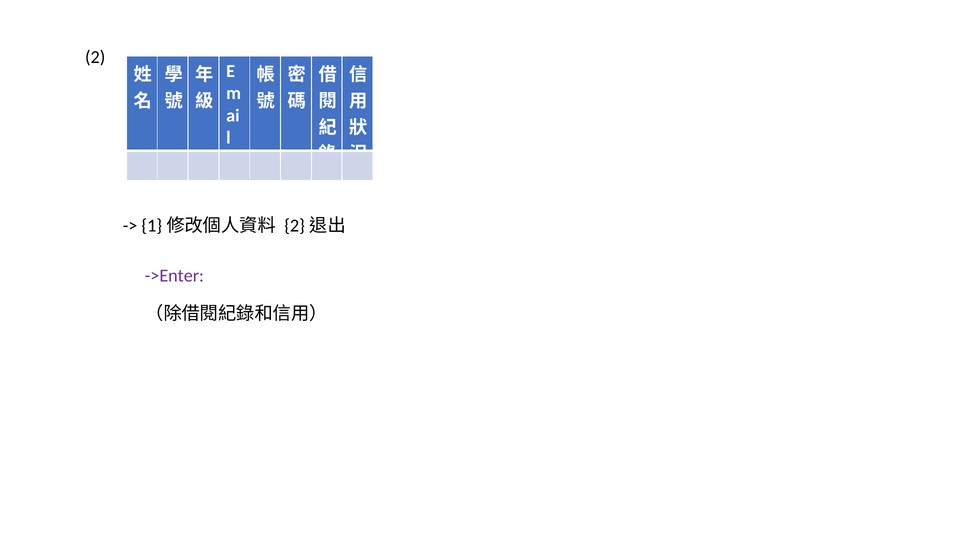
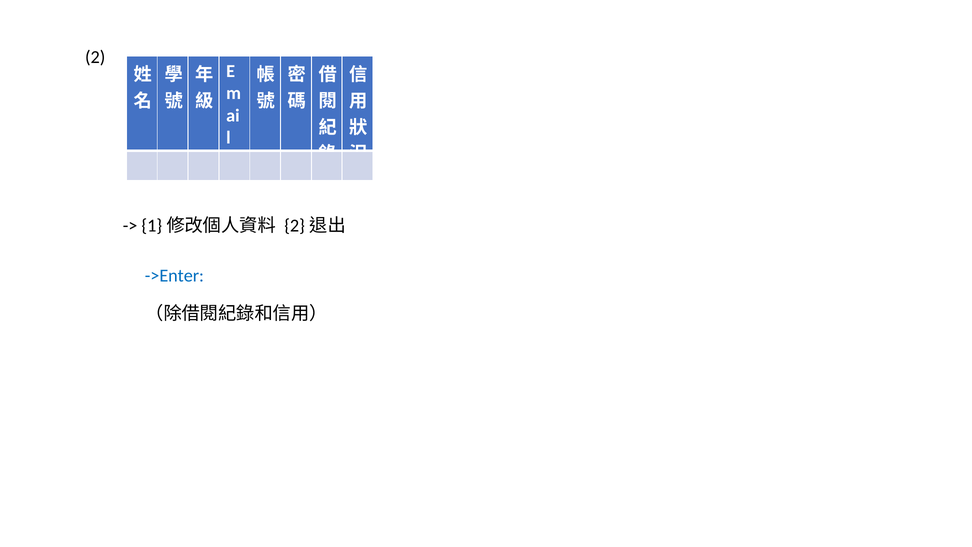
->Enter colour: purple -> blue
